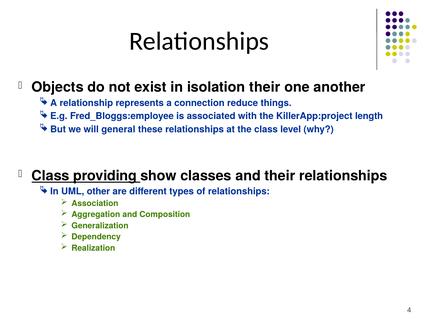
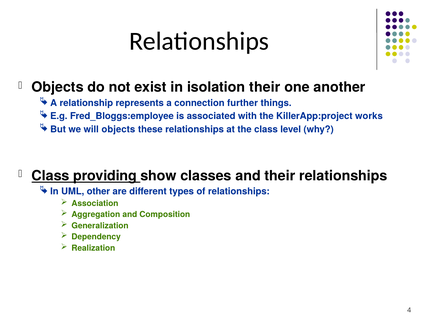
reduce: reduce -> further
length: length -> works
will general: general -> objects
